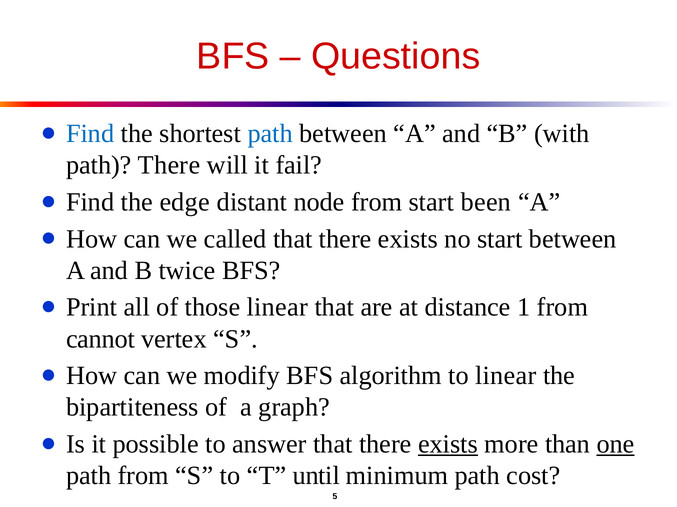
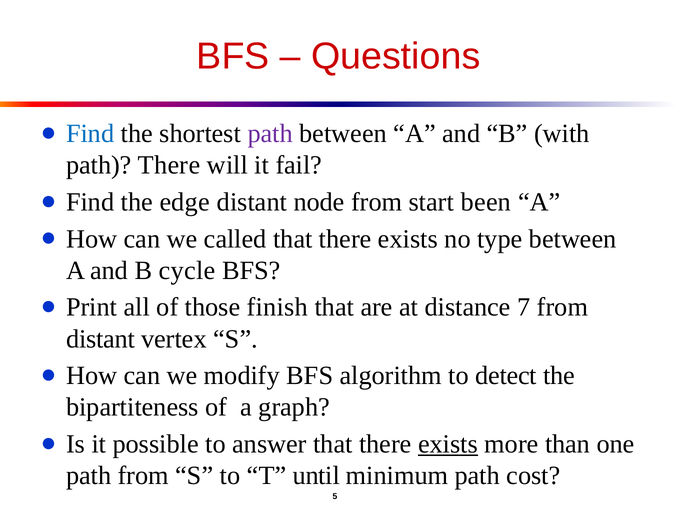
path at (270, 134) colour: blue -> purple
no start: start -> type
twice: twice -> cycle
those linear: linear -> finish
1: 1 -> 7
cannot at (100, 339): cannot -> distant
to linear: linear -> detect
one underline: present -> none
